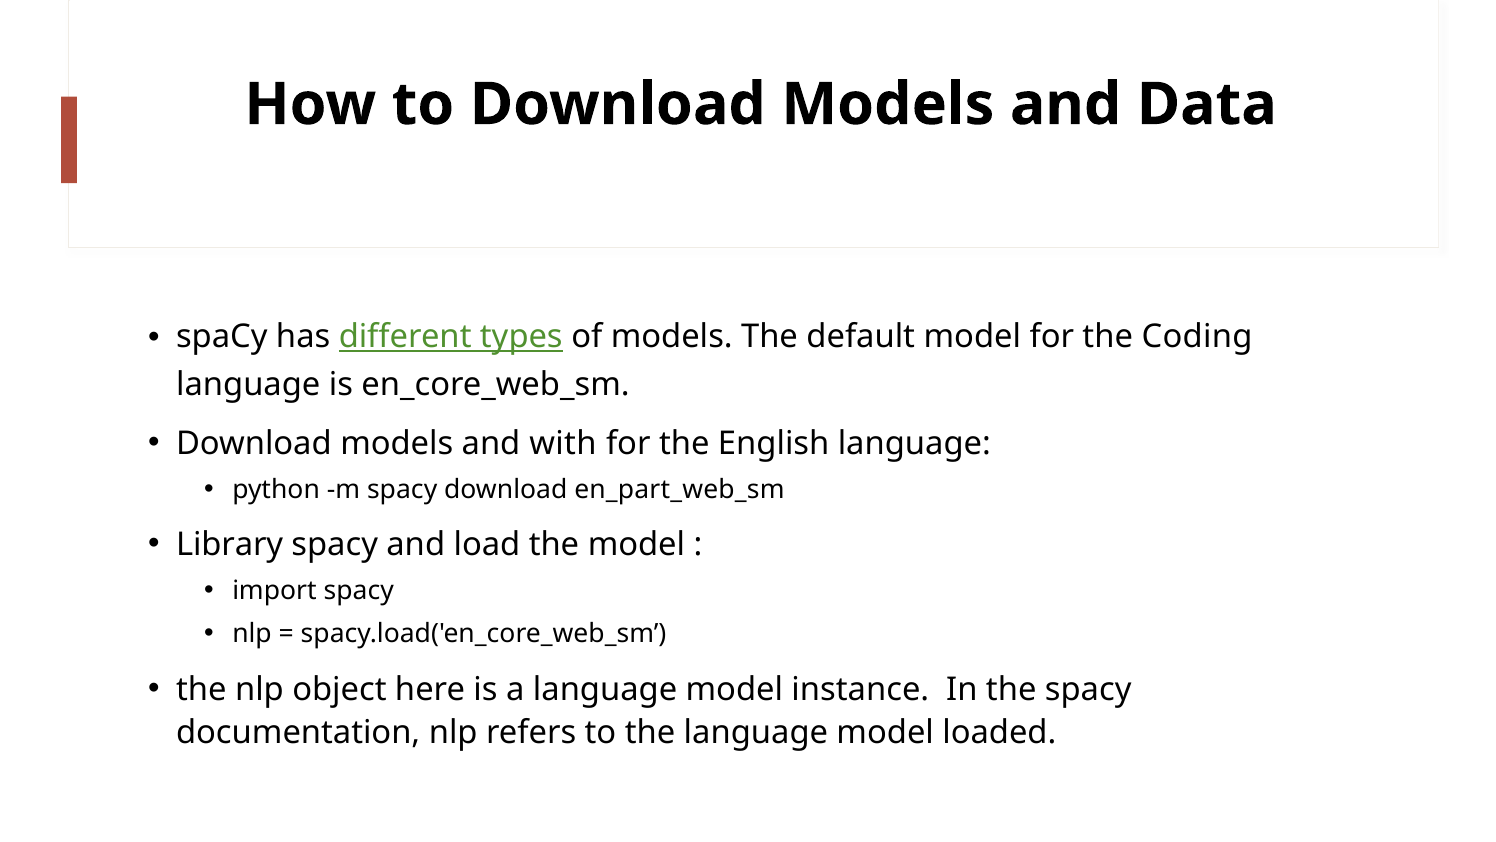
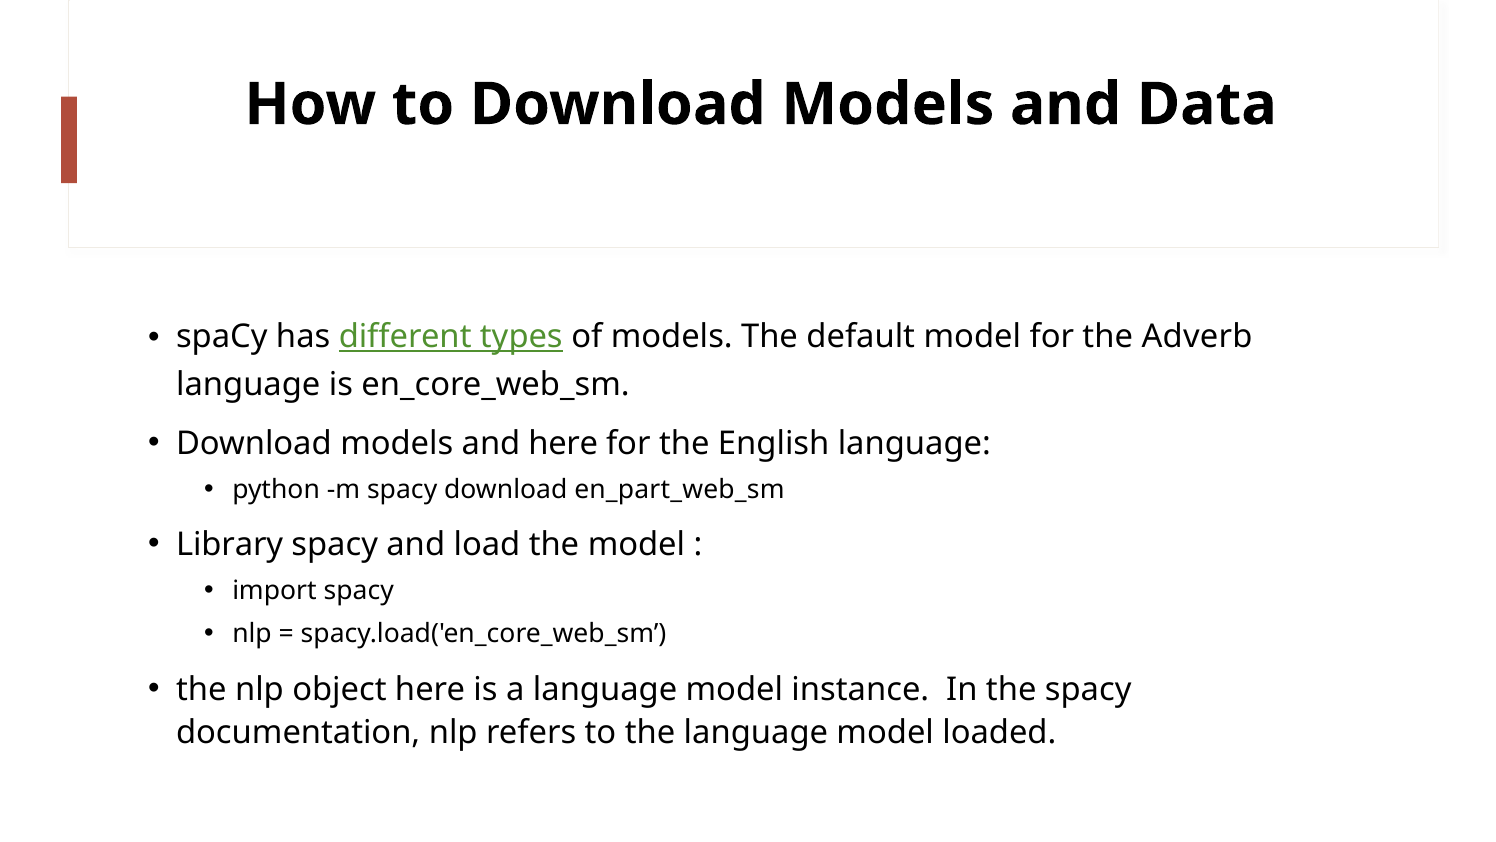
Coding: Coding -> Adverb
and with: with -> here
